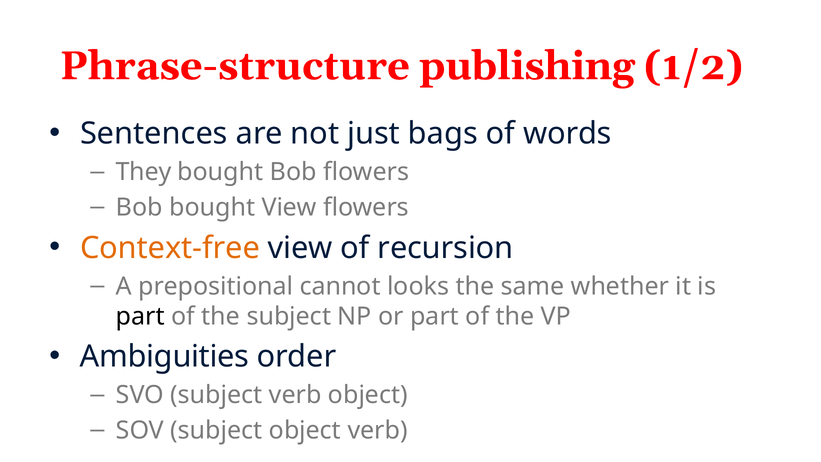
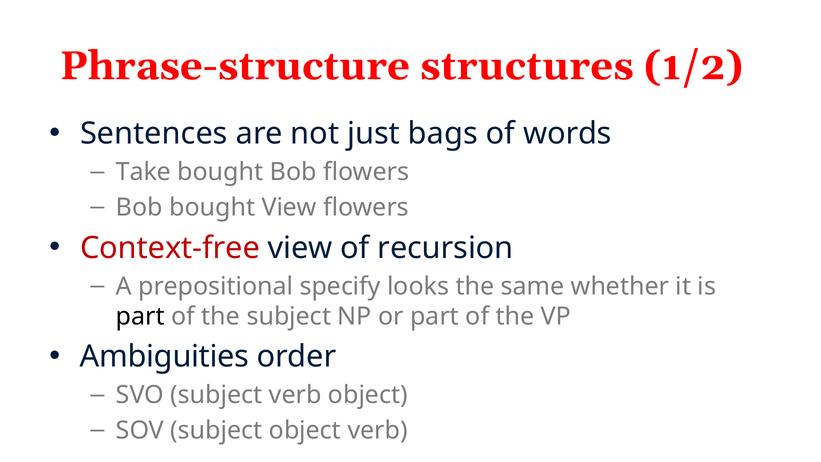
publishing: publishing -> structures
They: They -> Take
Context-free colour: orange -> red
cannot: cannot -> specify
